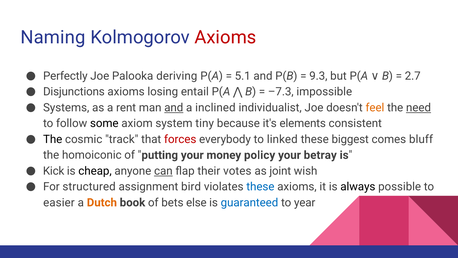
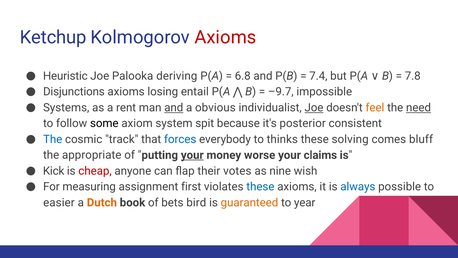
Naming: Naming -> Ketchup
Perfectly: Perfectly -> Heuristic
5.1: 5.1 -> 6.8
9.3: 9.3 -> 7.4
2.7: 2.7 -> 7.8
–7.3: –7.3 -> –9.7
inclined: inclined -> obvious
Joe at (314, 107) underline: none -> present
tiny: tiny -> spit
elements: elements -> posterior
The at (53, 139) colour: black -> blue
forces colour: red -> blue
linked: linked -> thinks
biggest: biggest -> solving
homoiconic: homoiconic -> appropriate
your at (192, 155) underline: none -> present
policy: policy -> worse
betray: betray -> claims
cheap colour: black -> red
can underline: present -> none
joint: joint -> nine
structured: structured -> measuring
bird: bird -> first
always colour: black -> blue
else: else -> bird
guaranteed colour: blue -> orange
